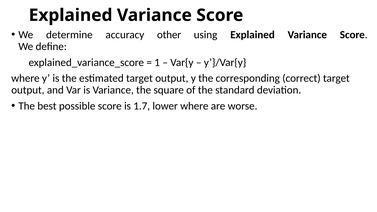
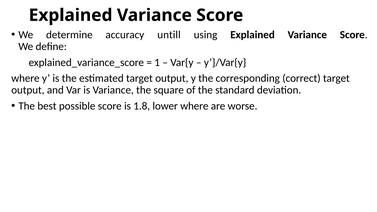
other: other -> untill
1.7: 1.7 -> 1.8
